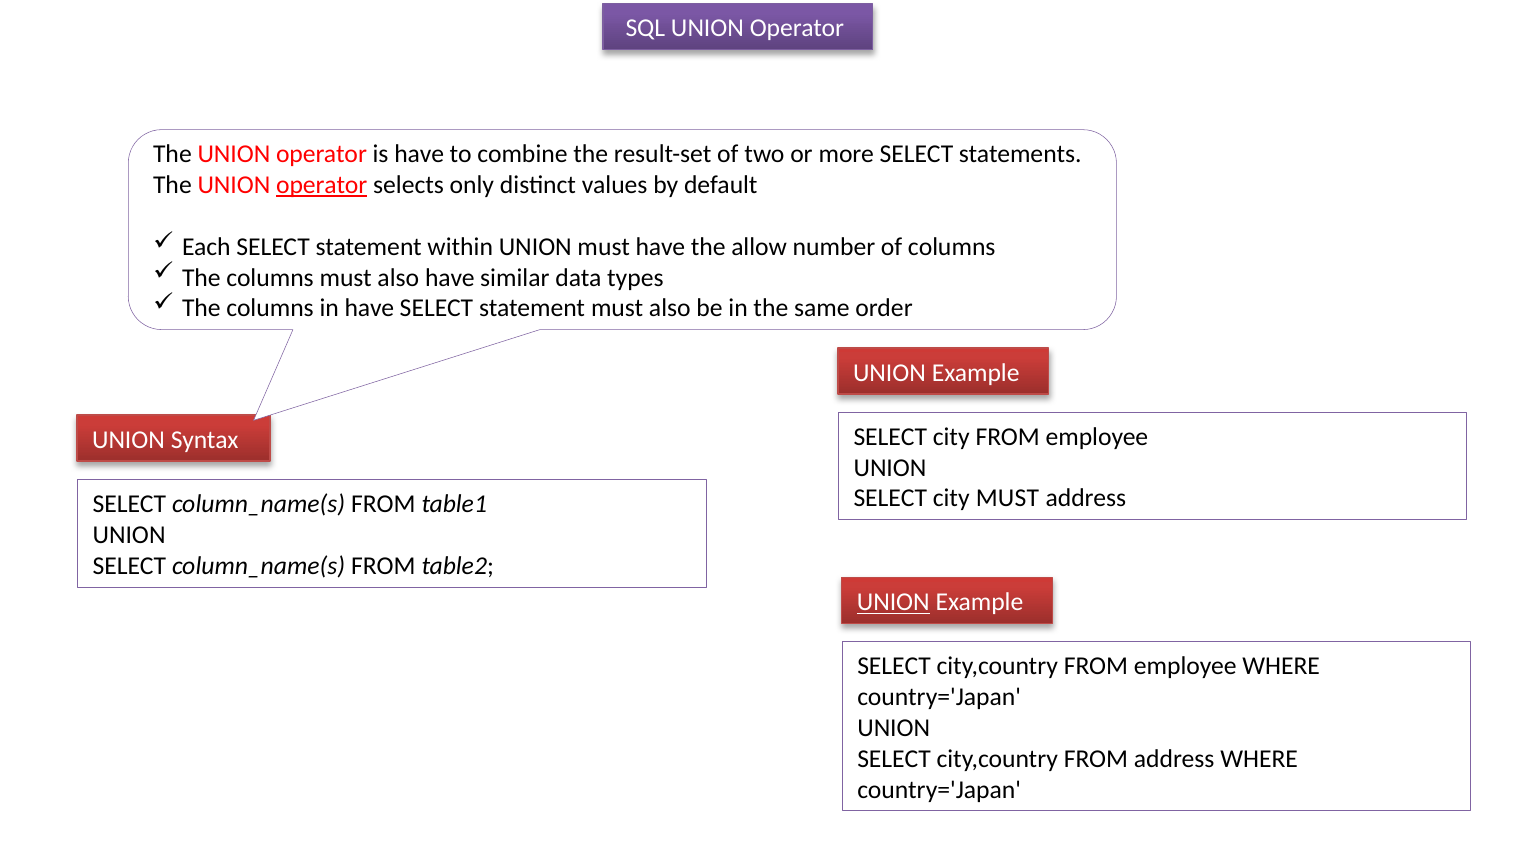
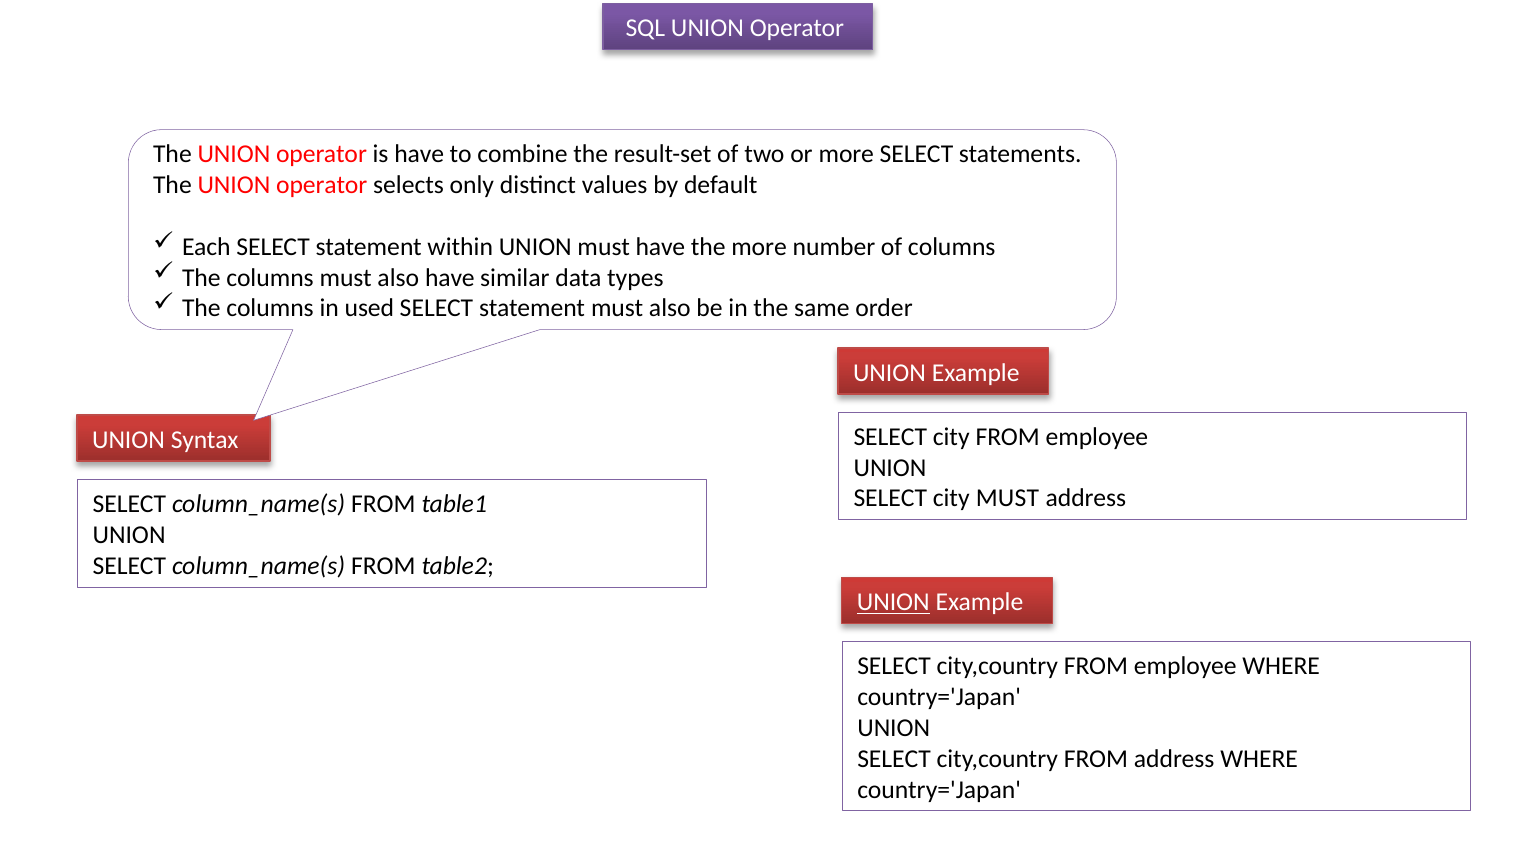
operator at (322, 185) underline: present -> none
the allow: allow -> more
in have: have -> used
